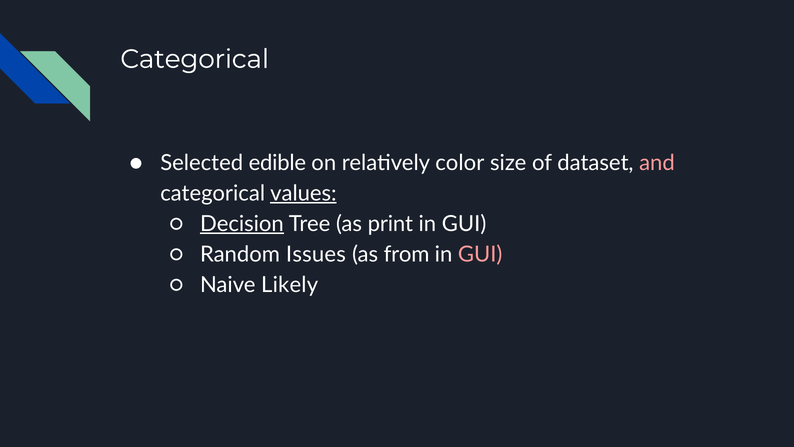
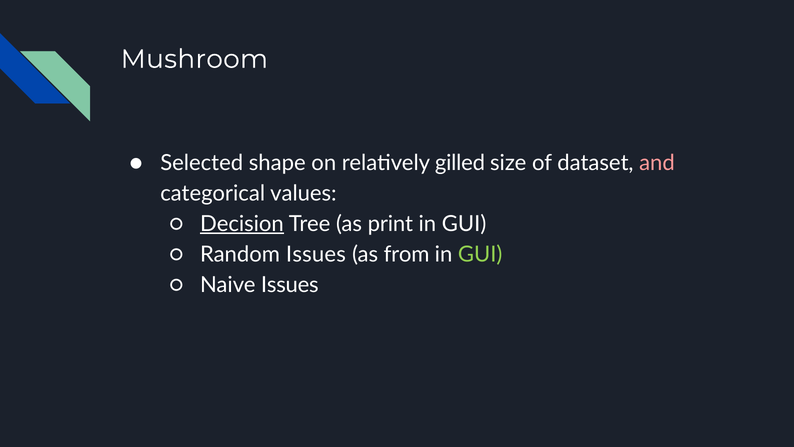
Categorical at (195, 59): Categorical -> Mushroom
edible: edible -> shape
color: color -> gilled
values underline: present -> none
GUI at (480, 254) colour: pink -> light green
Naive Likely: Likely -> Issues
